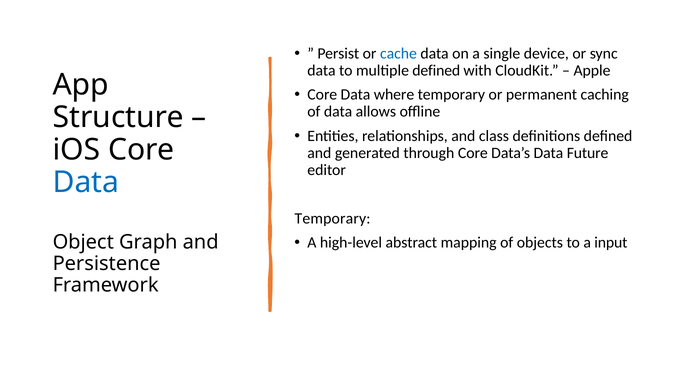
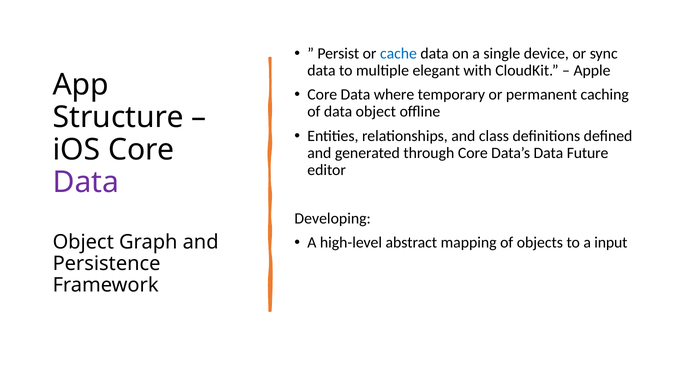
multiple defined: defined -> elegant
of data allows: allows -> object
Data at (86, 182) colour: blue -> purple
Temporary at (333, 218): Temporary -> Developing
